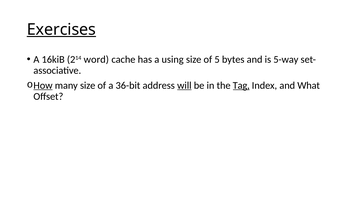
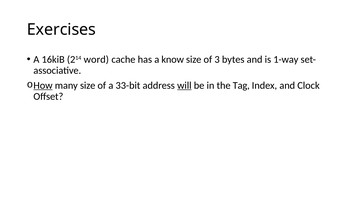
Exercises underline: present -> none
using: using -> know
5: 5 -> 3
5-way: 5-way -> 1-way
36-bit: 36-bit -> 33-bit
Tag underline: present -> none
What: What -> Clock
